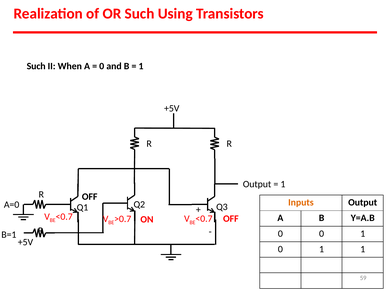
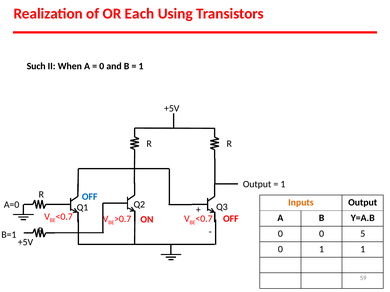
OR Such: Such -> Each
OFF at (90, 197) colour: black -> blue
0 0 1: 1 -> 5
